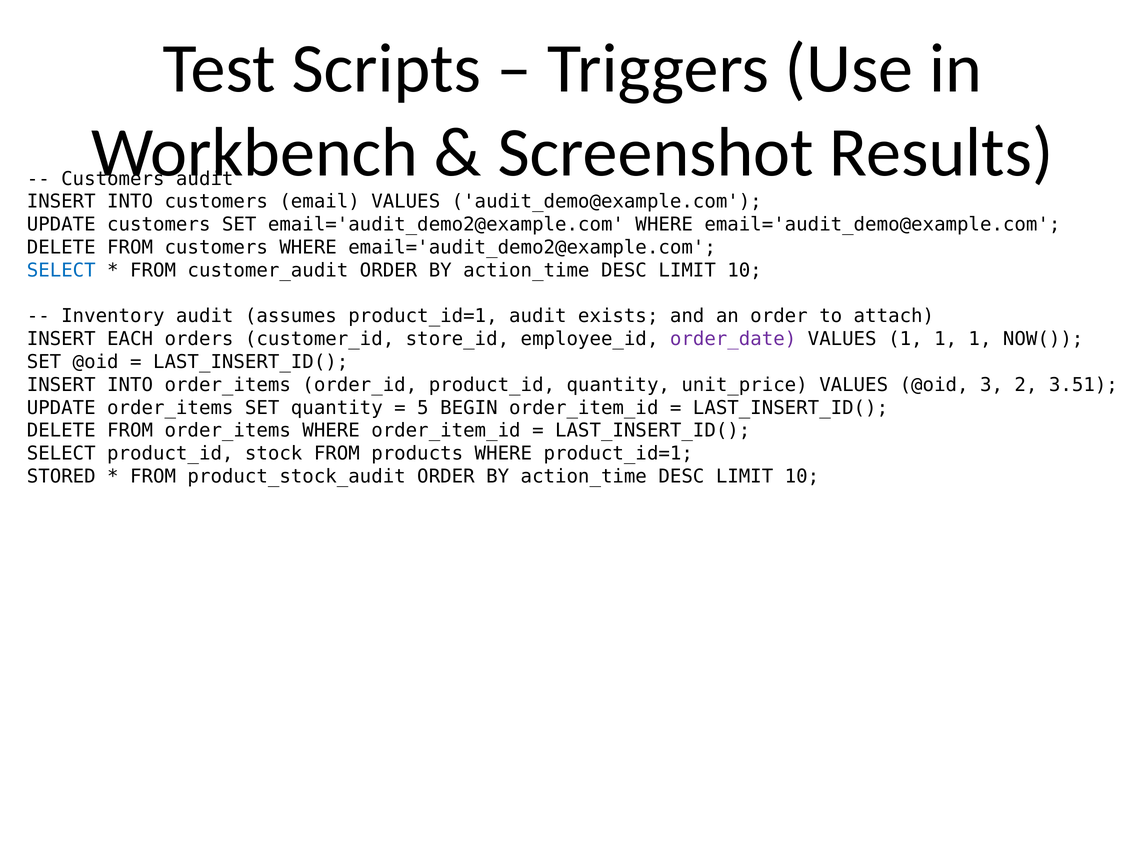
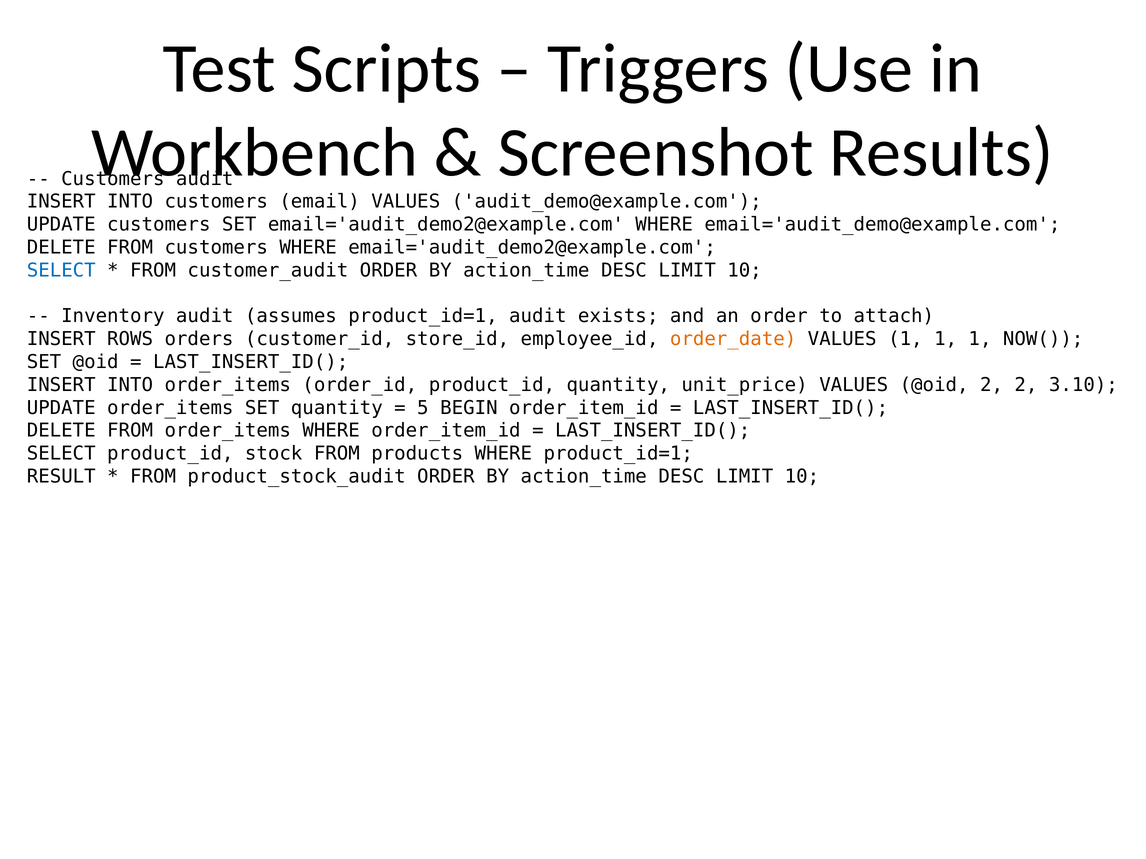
EACH: EACH -> ROWS
order_date colour: purple -> orange
@oid 3: 3 -> 2
3.51: 3.51 -> 3.10
STORED: STORED -> RESULT
